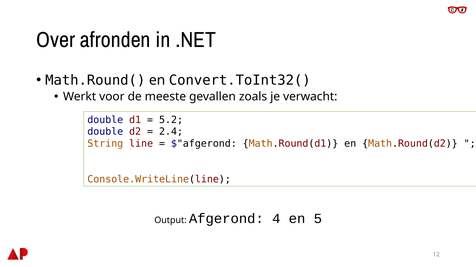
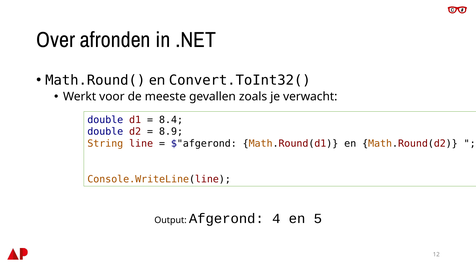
5.2: 5.2 -> 8.4
2.4: 2.4 -> 8.9
